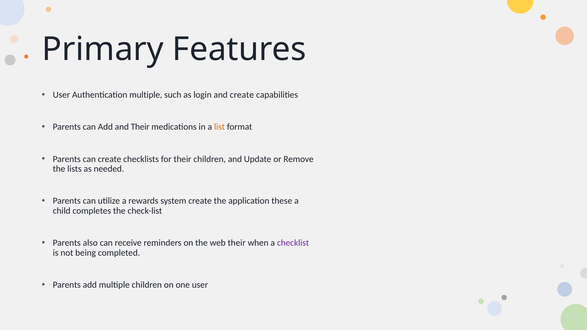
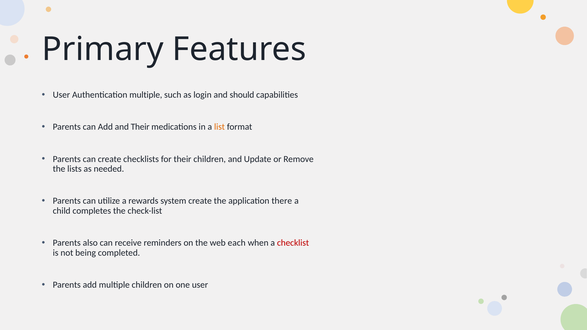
and create: create -> should
these: these -> there
web their: their -> each
checklist colour: purple -> red
